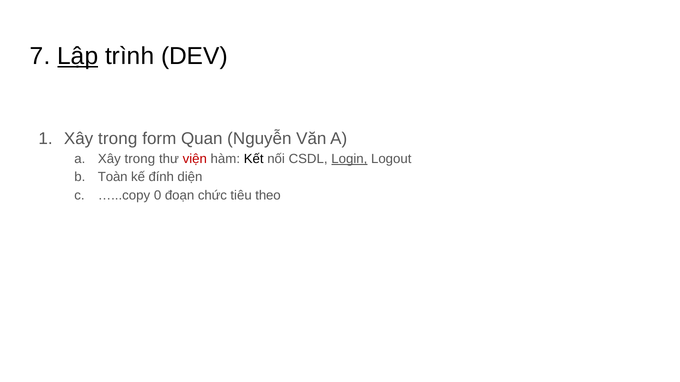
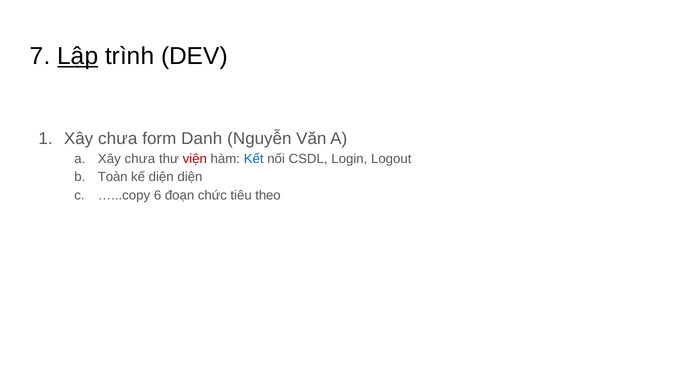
1 Xây trong: trong -> chưa
Quan: Quan -> Danh
a Xây trong: trong -> chưa
Kết colour: black -> blue
Login underline: present -> none
kế đính: đính -> diện
0: 0 -> 6
